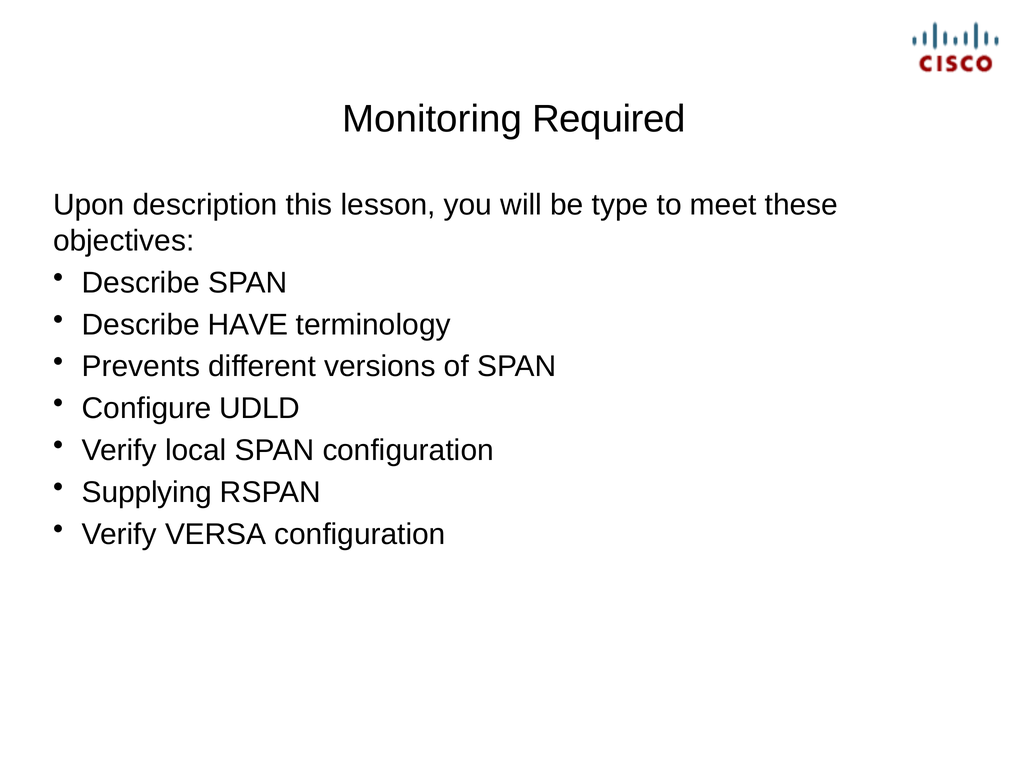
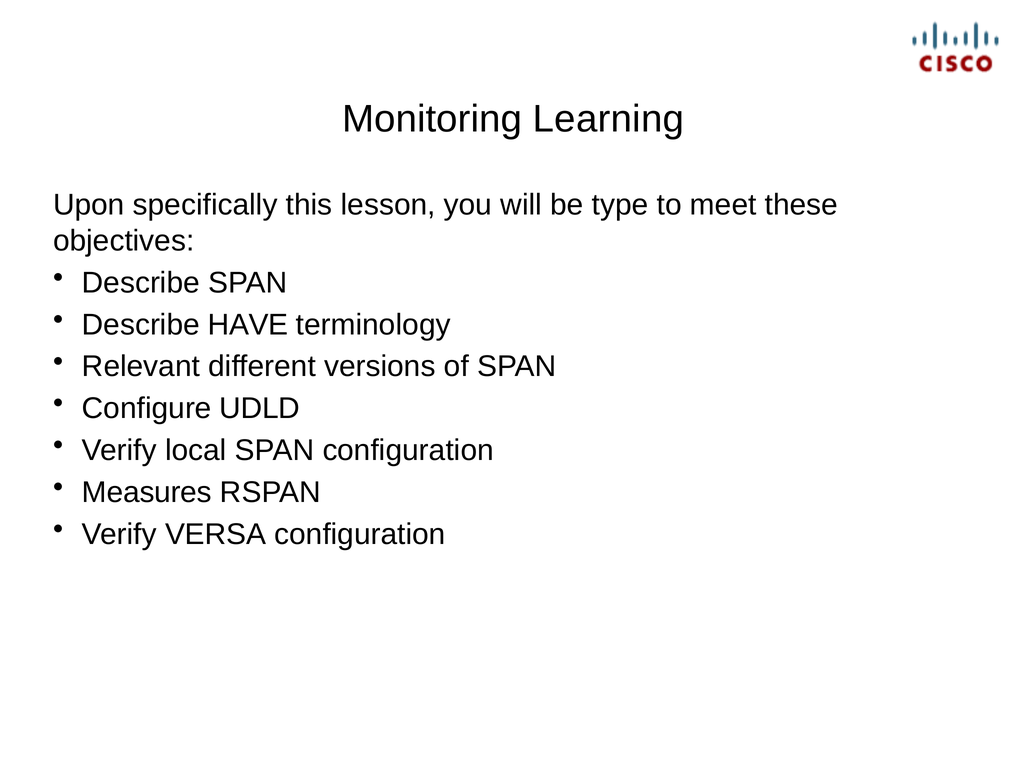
Required: Required -> Learning
description: description -> specifically
Prevents: Prevents -> Relevant
Supplying: Supplying -> Measures
